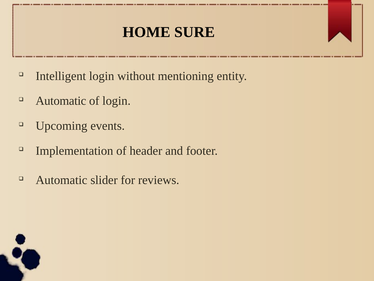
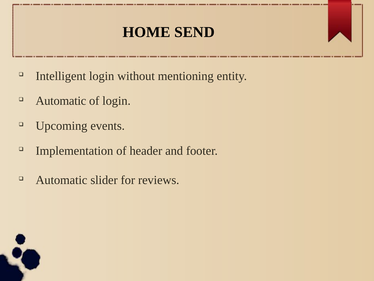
SURE: SURE -> SEND
